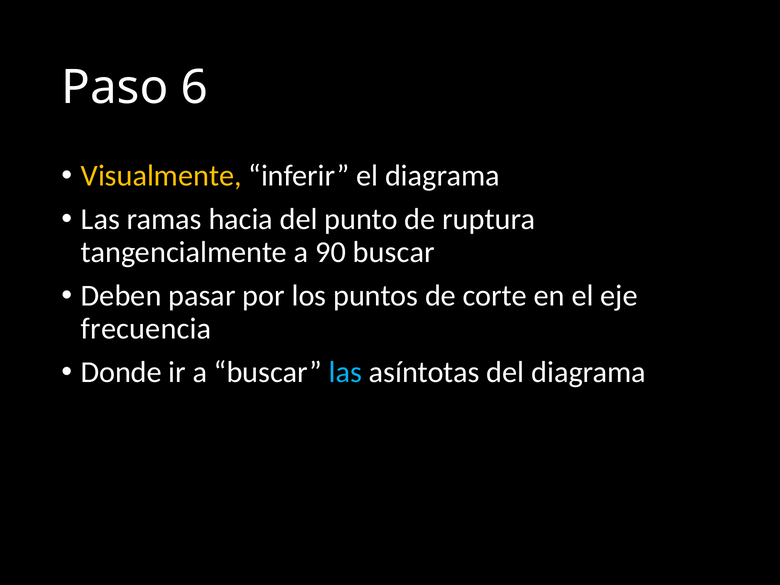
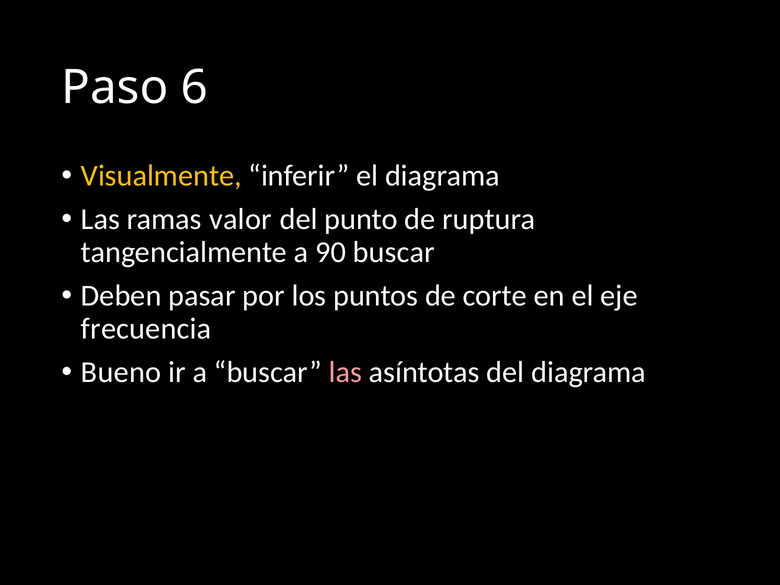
hacia: hacia -> valor
Donde: Donde -> Bueno
las at (345, 372) colour: light blue -> pink
